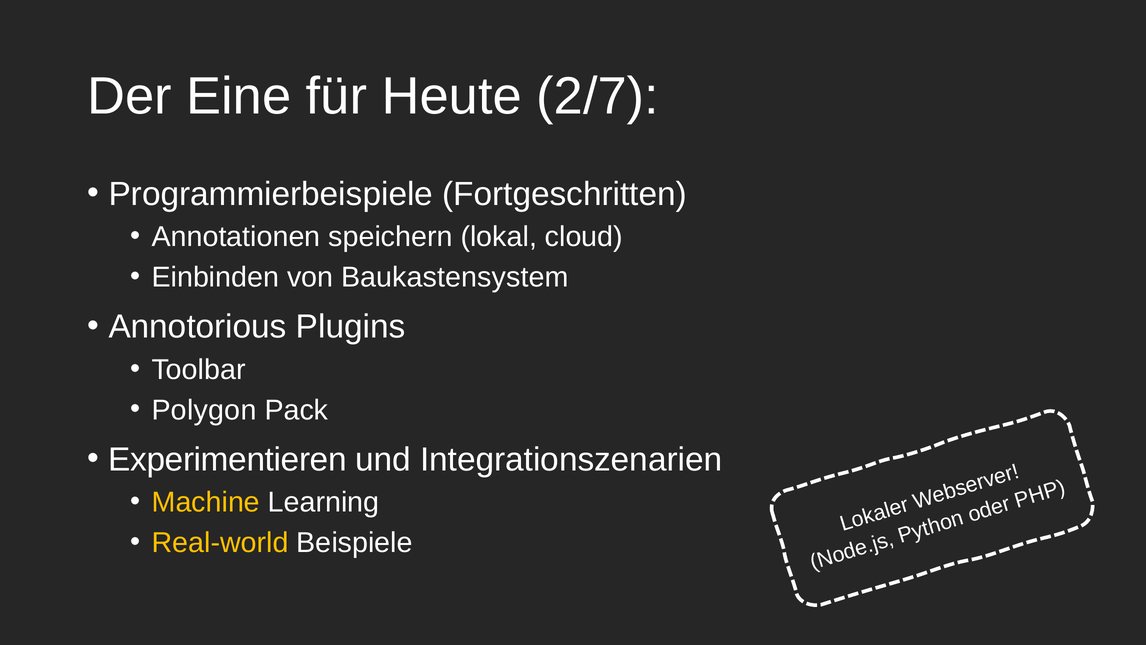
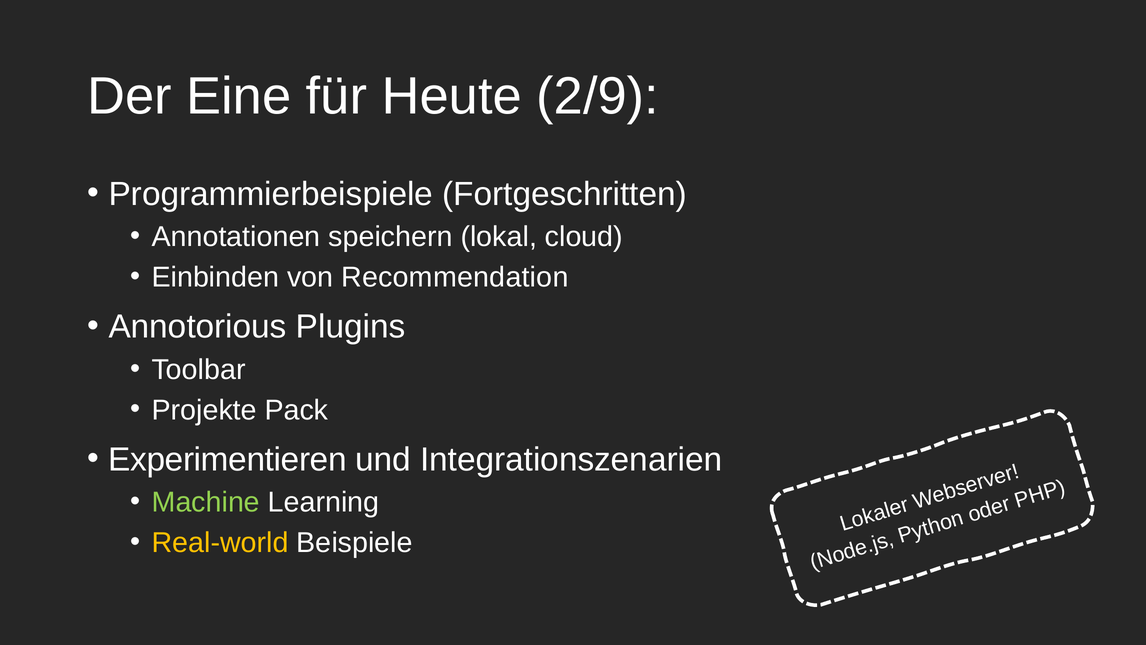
2/7: 2/7 -> 2/9
Baukastensystem: Baukastensystem -> Recommendation
Polygon: Polygon -> Projekte
Machine colour: yellow -> light green
